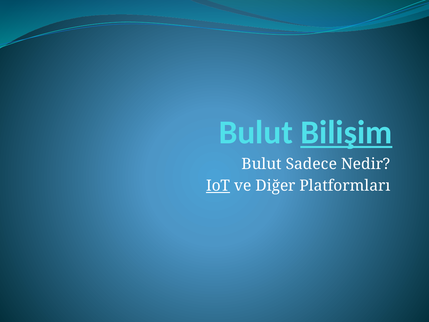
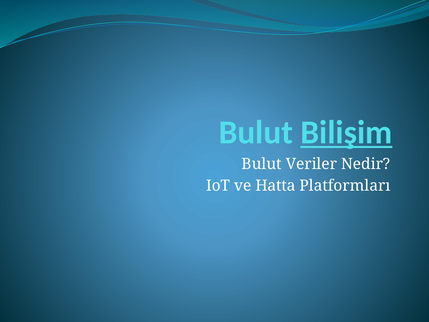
Sadece: Sadece -> Veriler
IoT underline: present -> none
Diğer: Diğer -> Hatta
